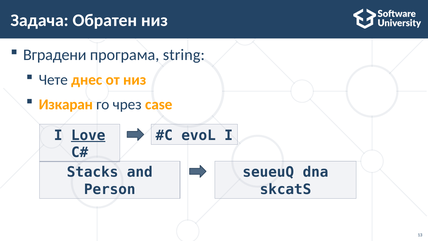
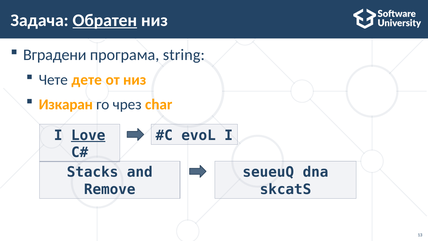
Обратен underline: none -> present
днес: днес -> дете
case: case -> char
Person: Person -> Remove
